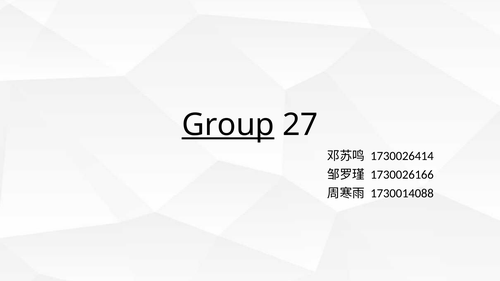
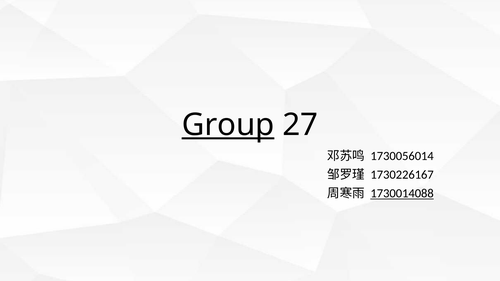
1730026414: 1730026414 -> 1730056014
1730026166: 1730026166 -> 1730226167
1730014088 underline: none -> present
